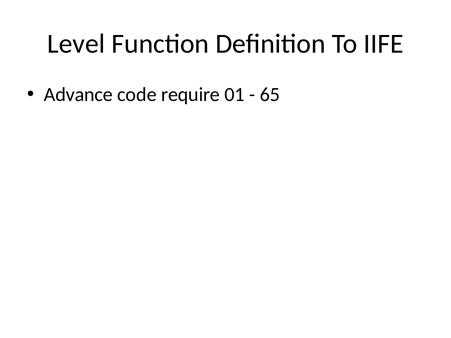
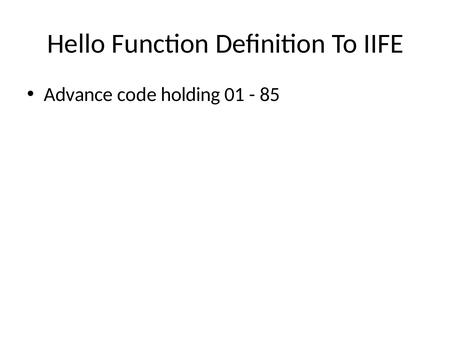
Level: Level -> Hello
require: require -> holding
65: 65 -> 85
